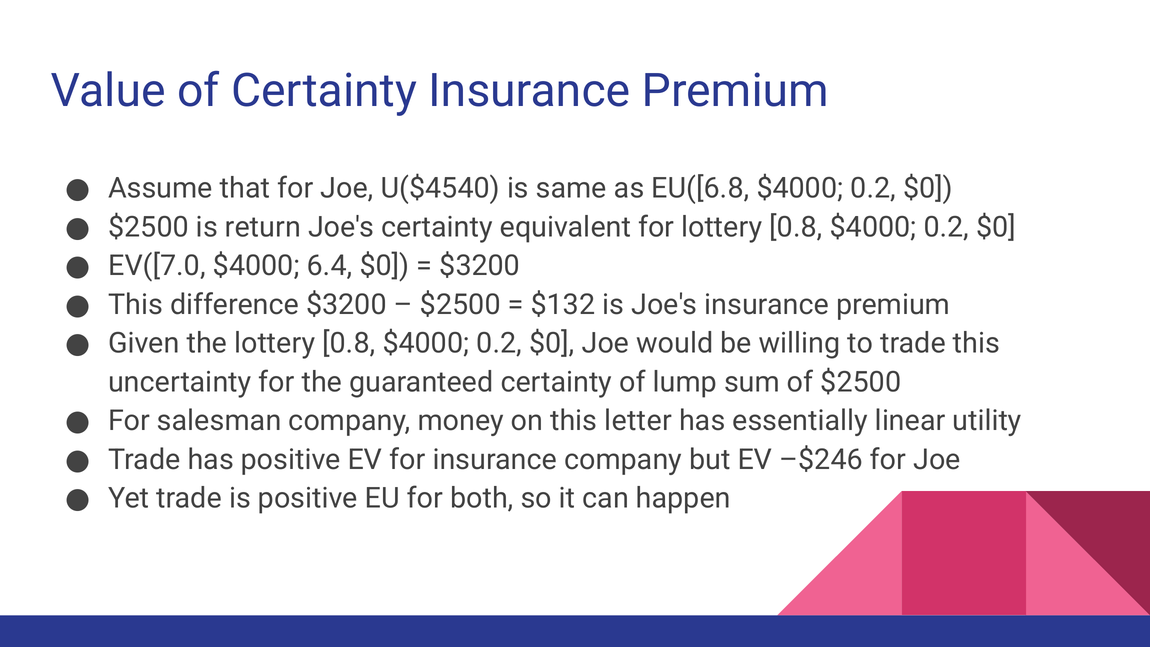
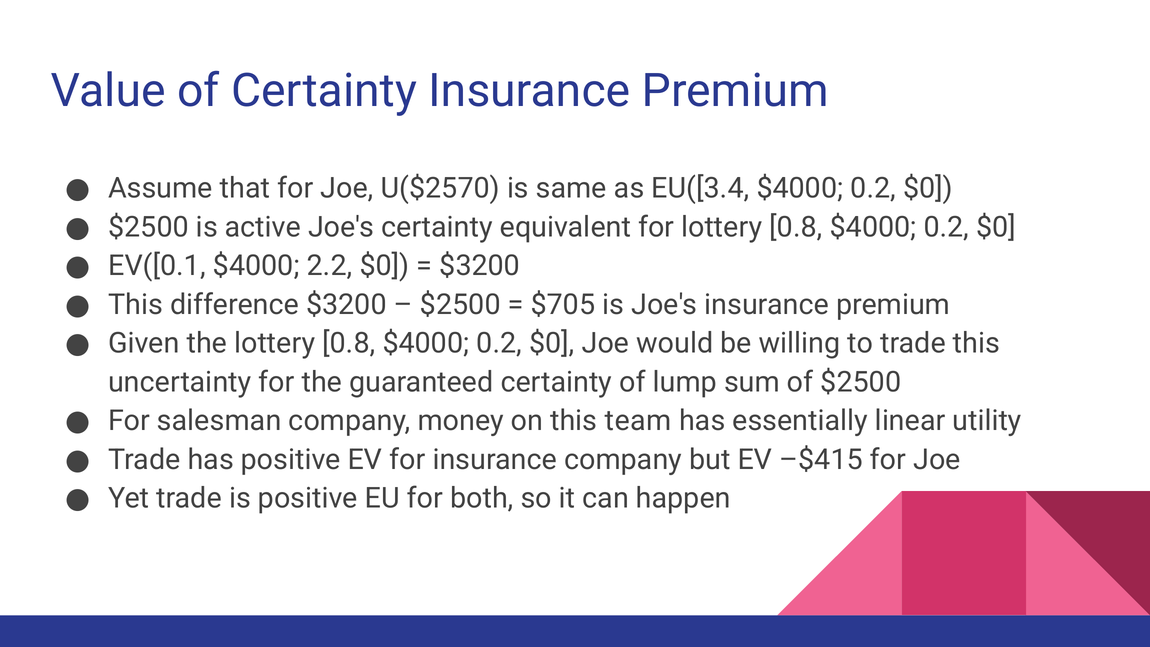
U($4540: U($4540 -> U($2570
EU([6.8: EU([6.8 -> EU([3.4
return: return -> active
EV([7.0: EV([7.0 -> EV([0.1
6.4: 6.4 -> 2.2
$132: $132 -> $705
letter: letter -> team
–$246: –$246 -> –$415
